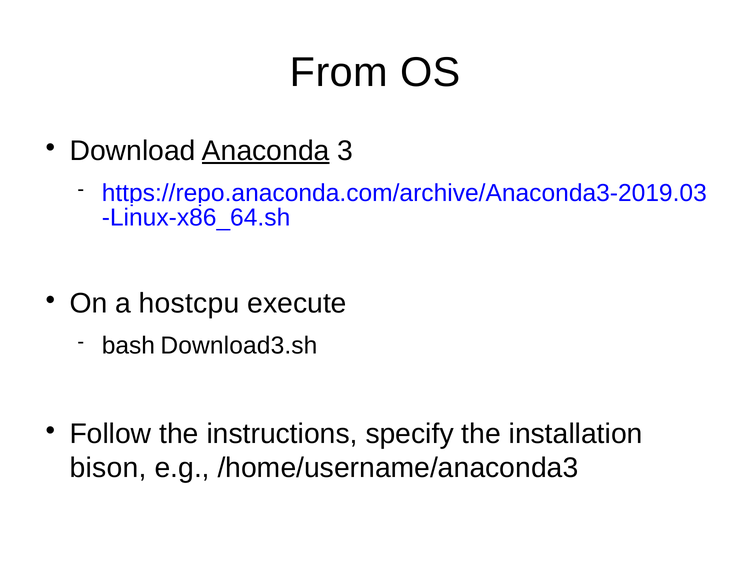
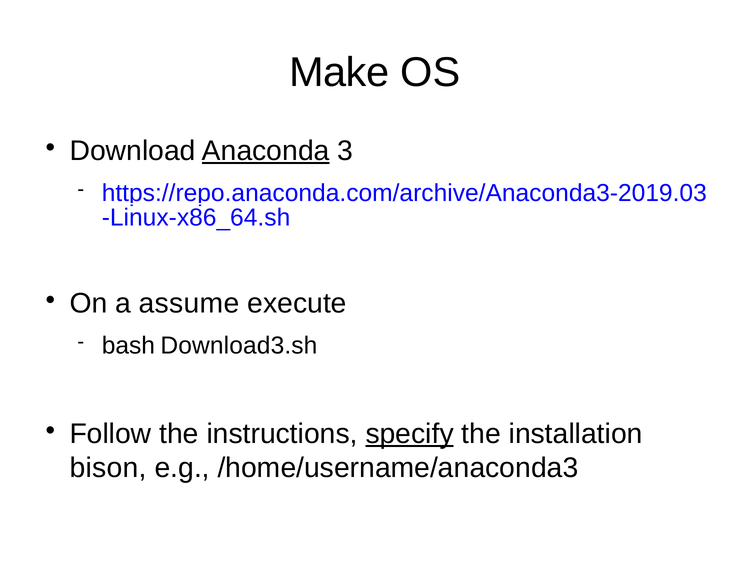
From: From -> Make
hostcpu: hostcpu -> assume
specify underline: none -> present
